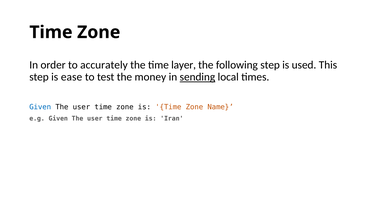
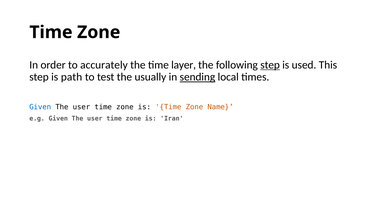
step at (270, 65) underline: none -> present
ease: ease -> path
money: money -> usually
